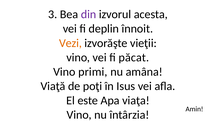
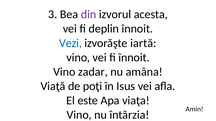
Vezi colour: orange -> blue
vieţii: vieţii -> iartă
fi păcat: păcat -> înnoit
primi: primi -> zadar
